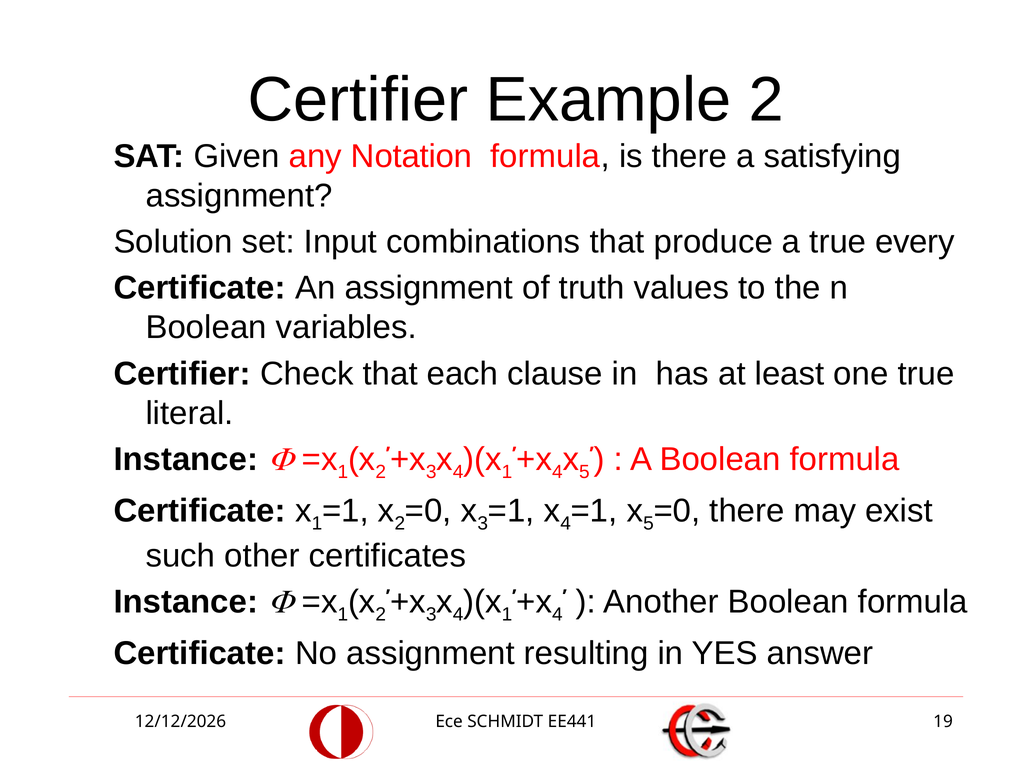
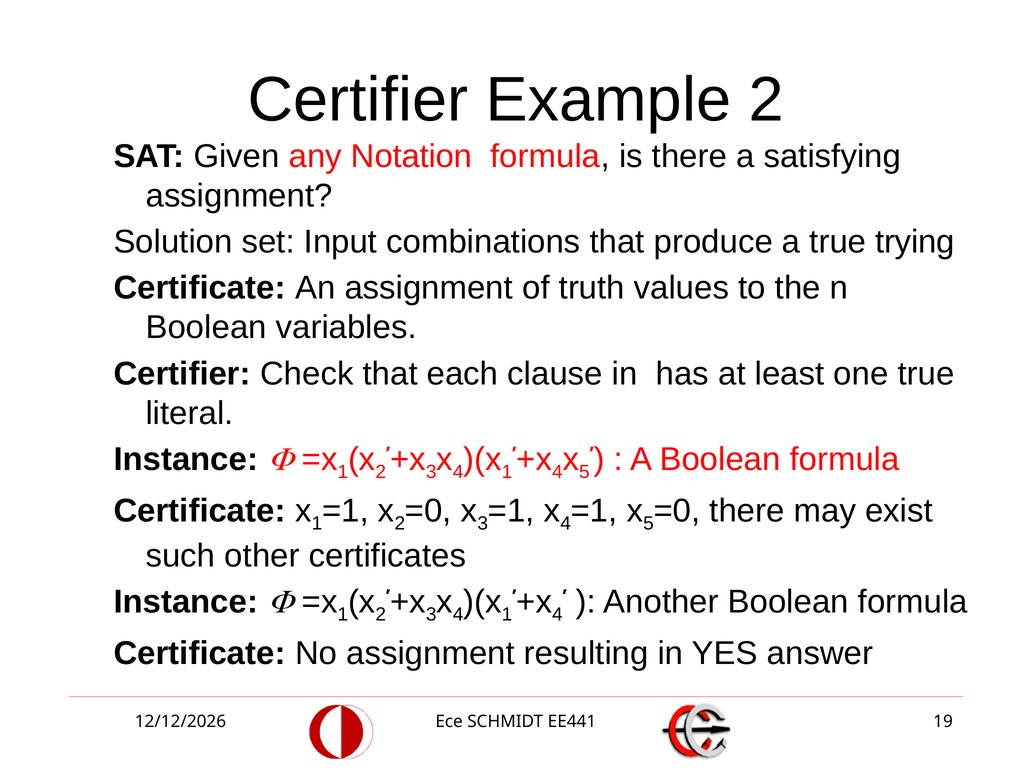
every: every -> trying
